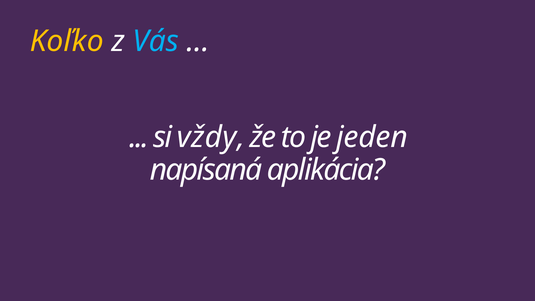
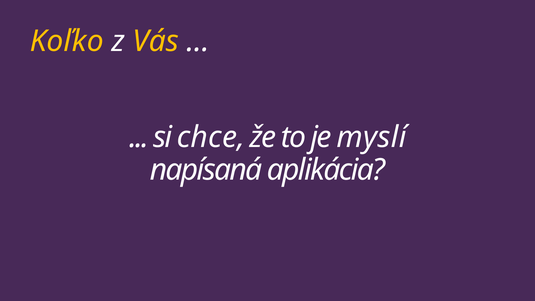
Vás colour: light blue -> yellow
vždy: vždy -> chce
jeden: jeden -> myslí
